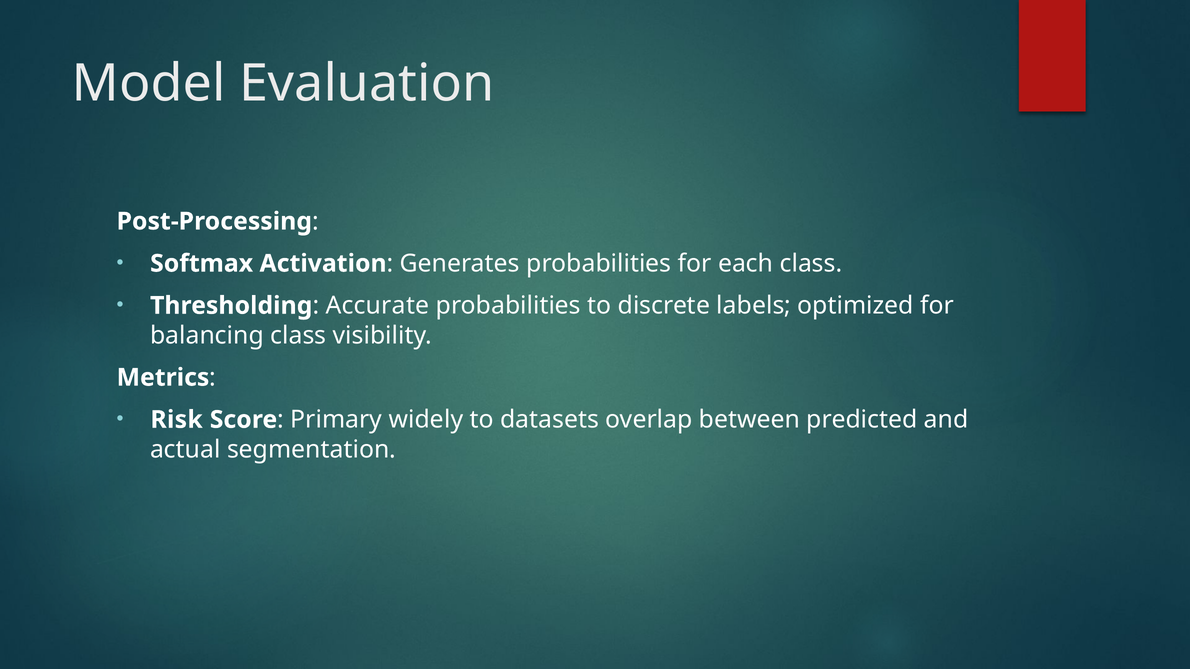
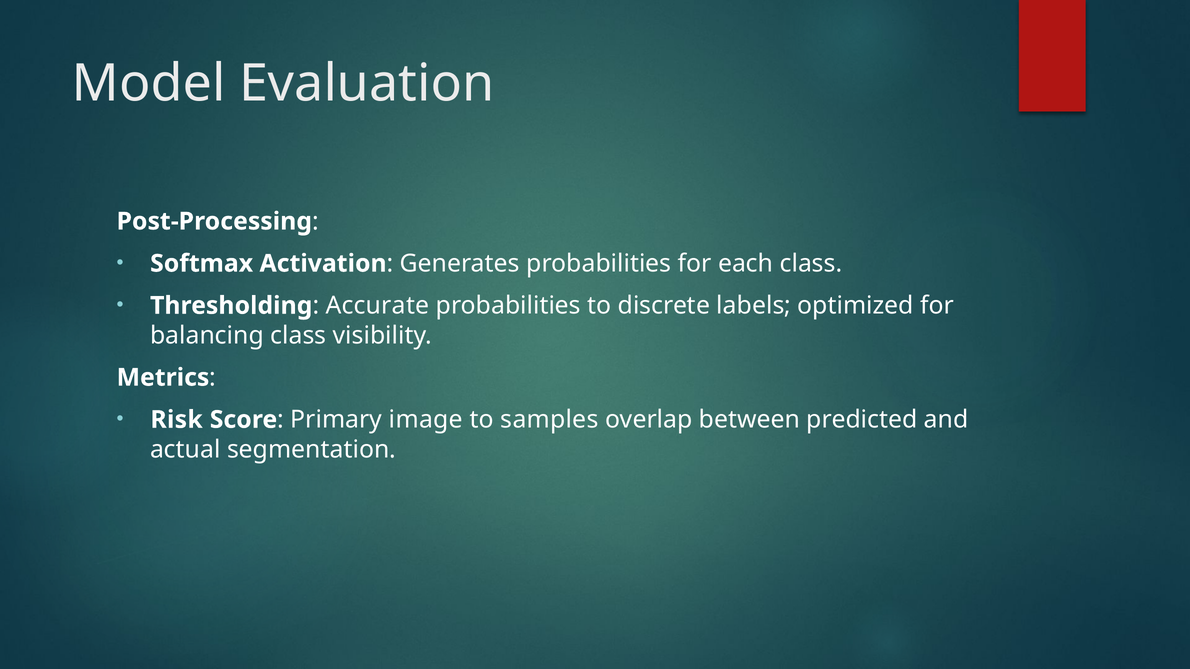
widely: widely -> image
datasets: datasets -> samples
